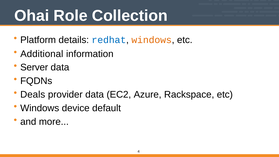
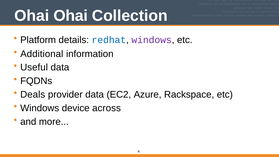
Ohai Role: Role -> Ohai
windows at (152, 40) colour: orange -> purple
Server: Server -> Useful
default: default -> across
